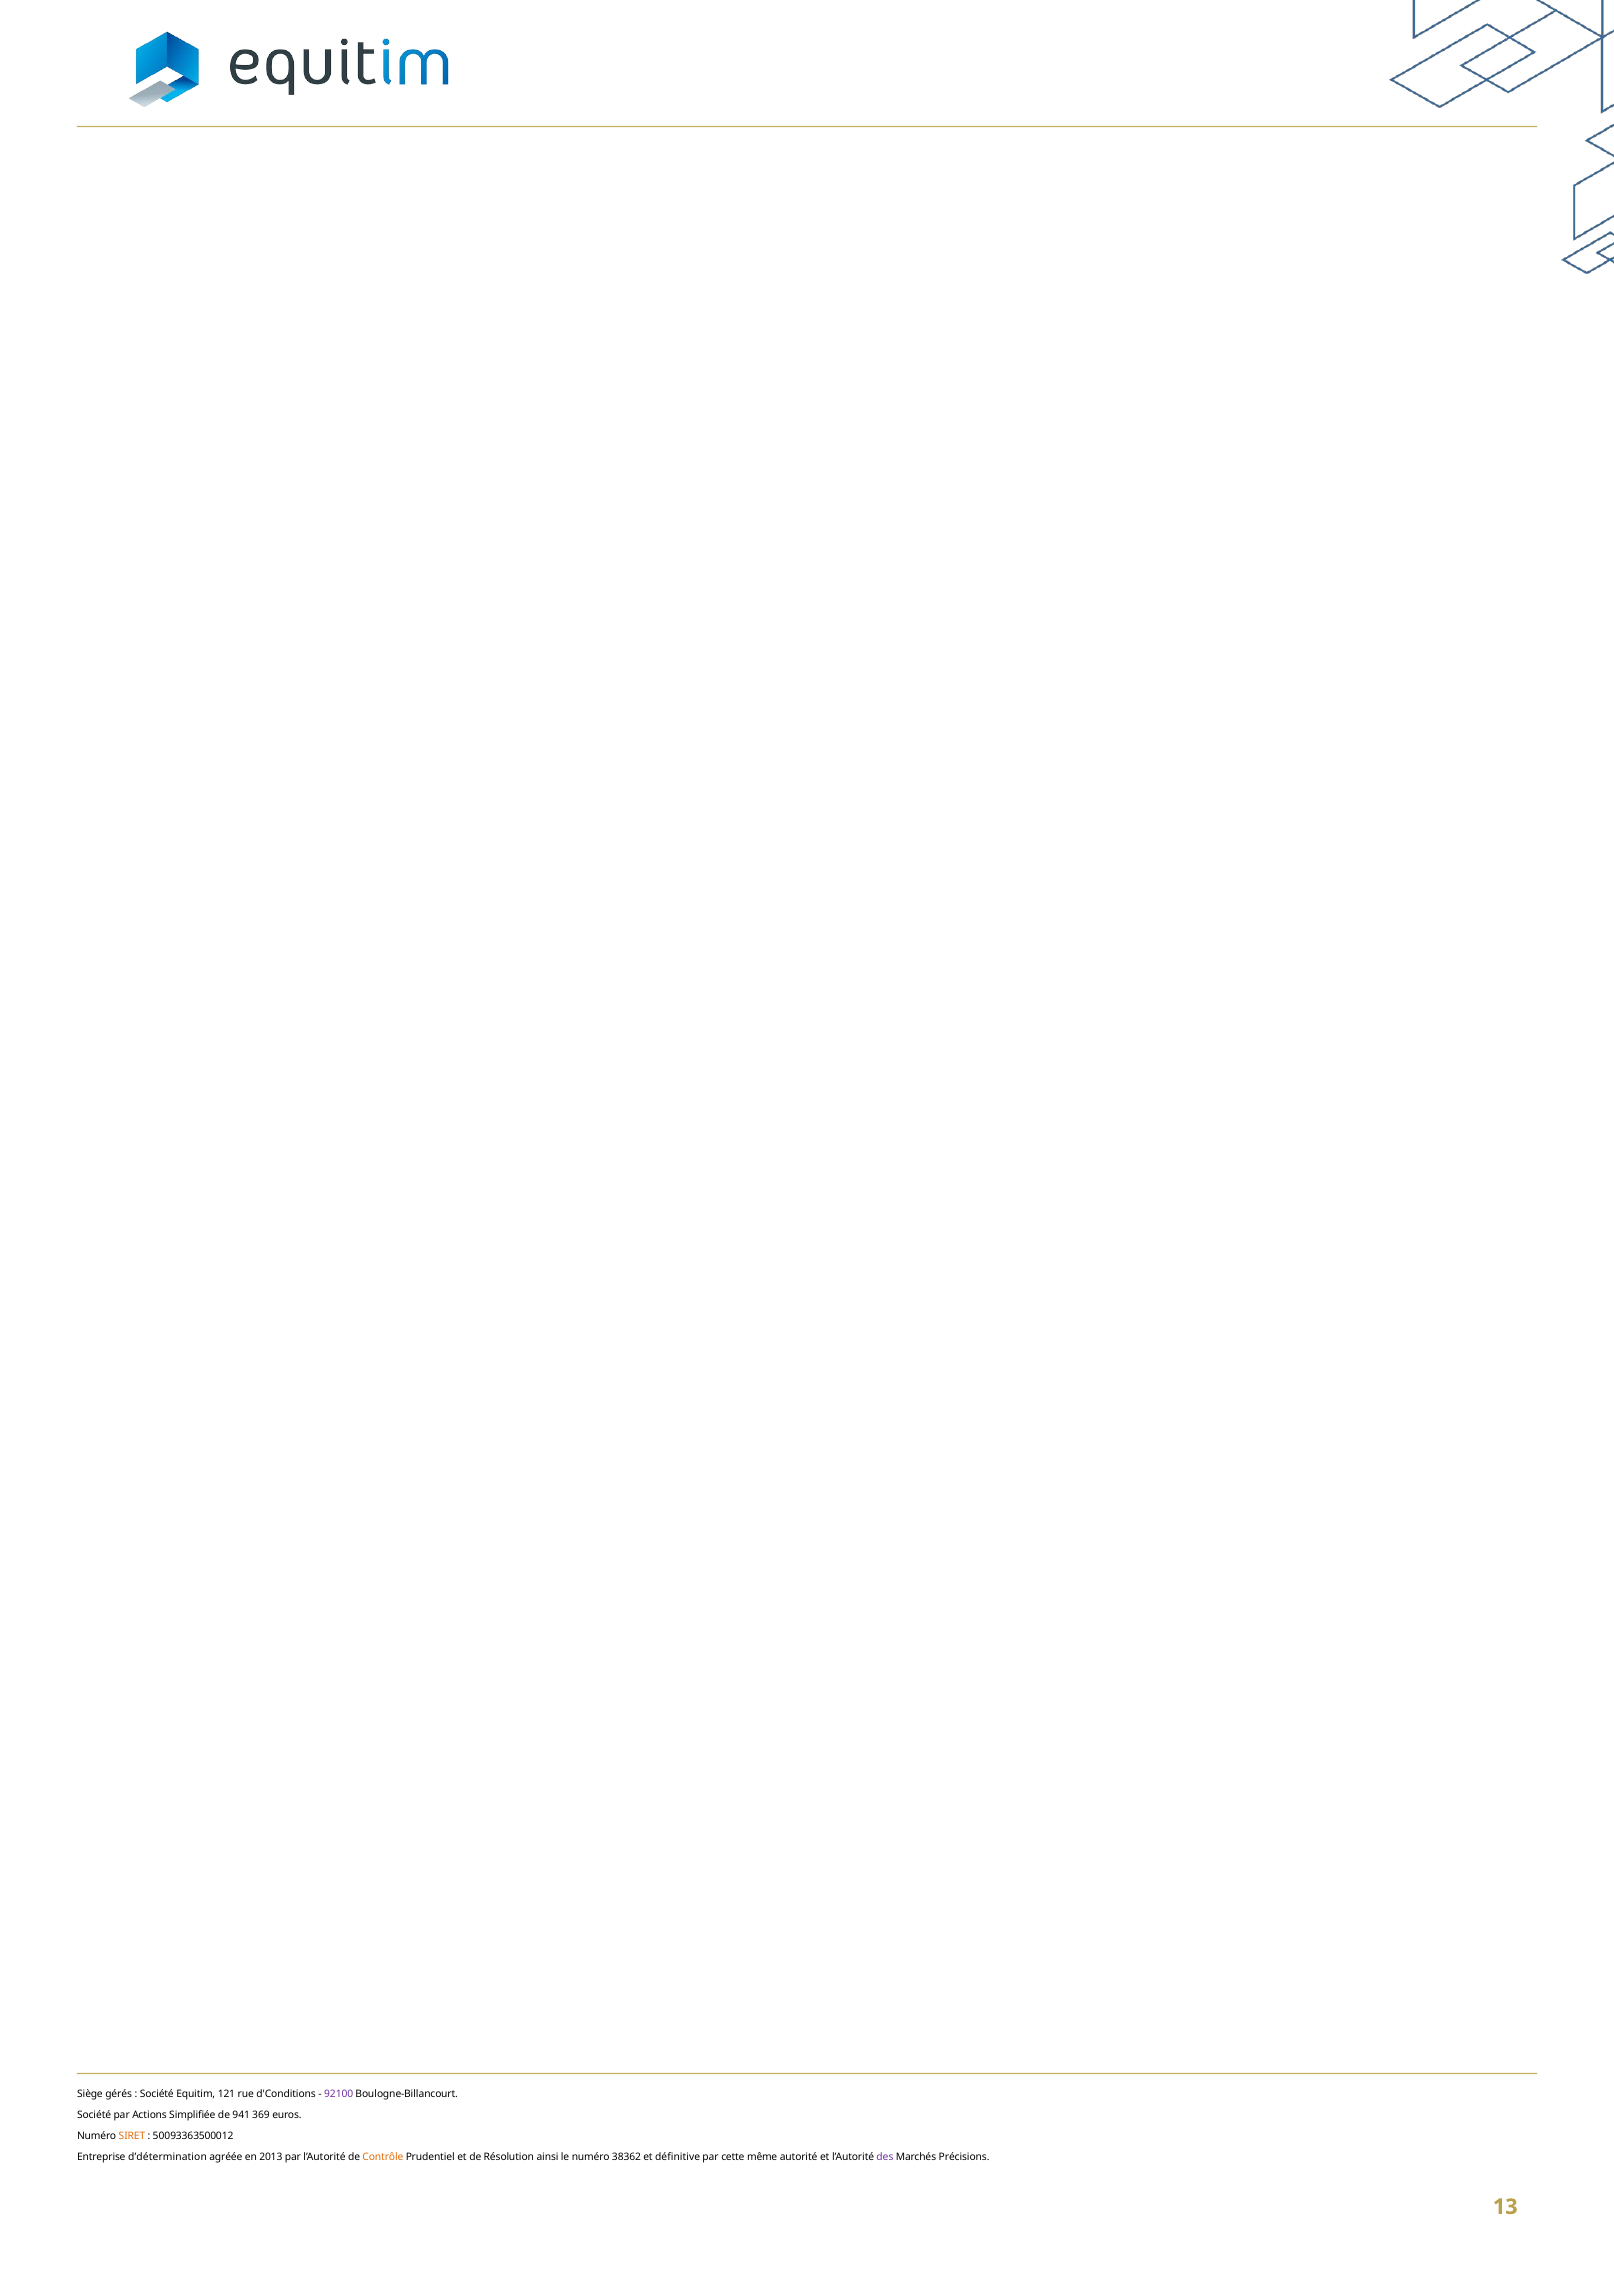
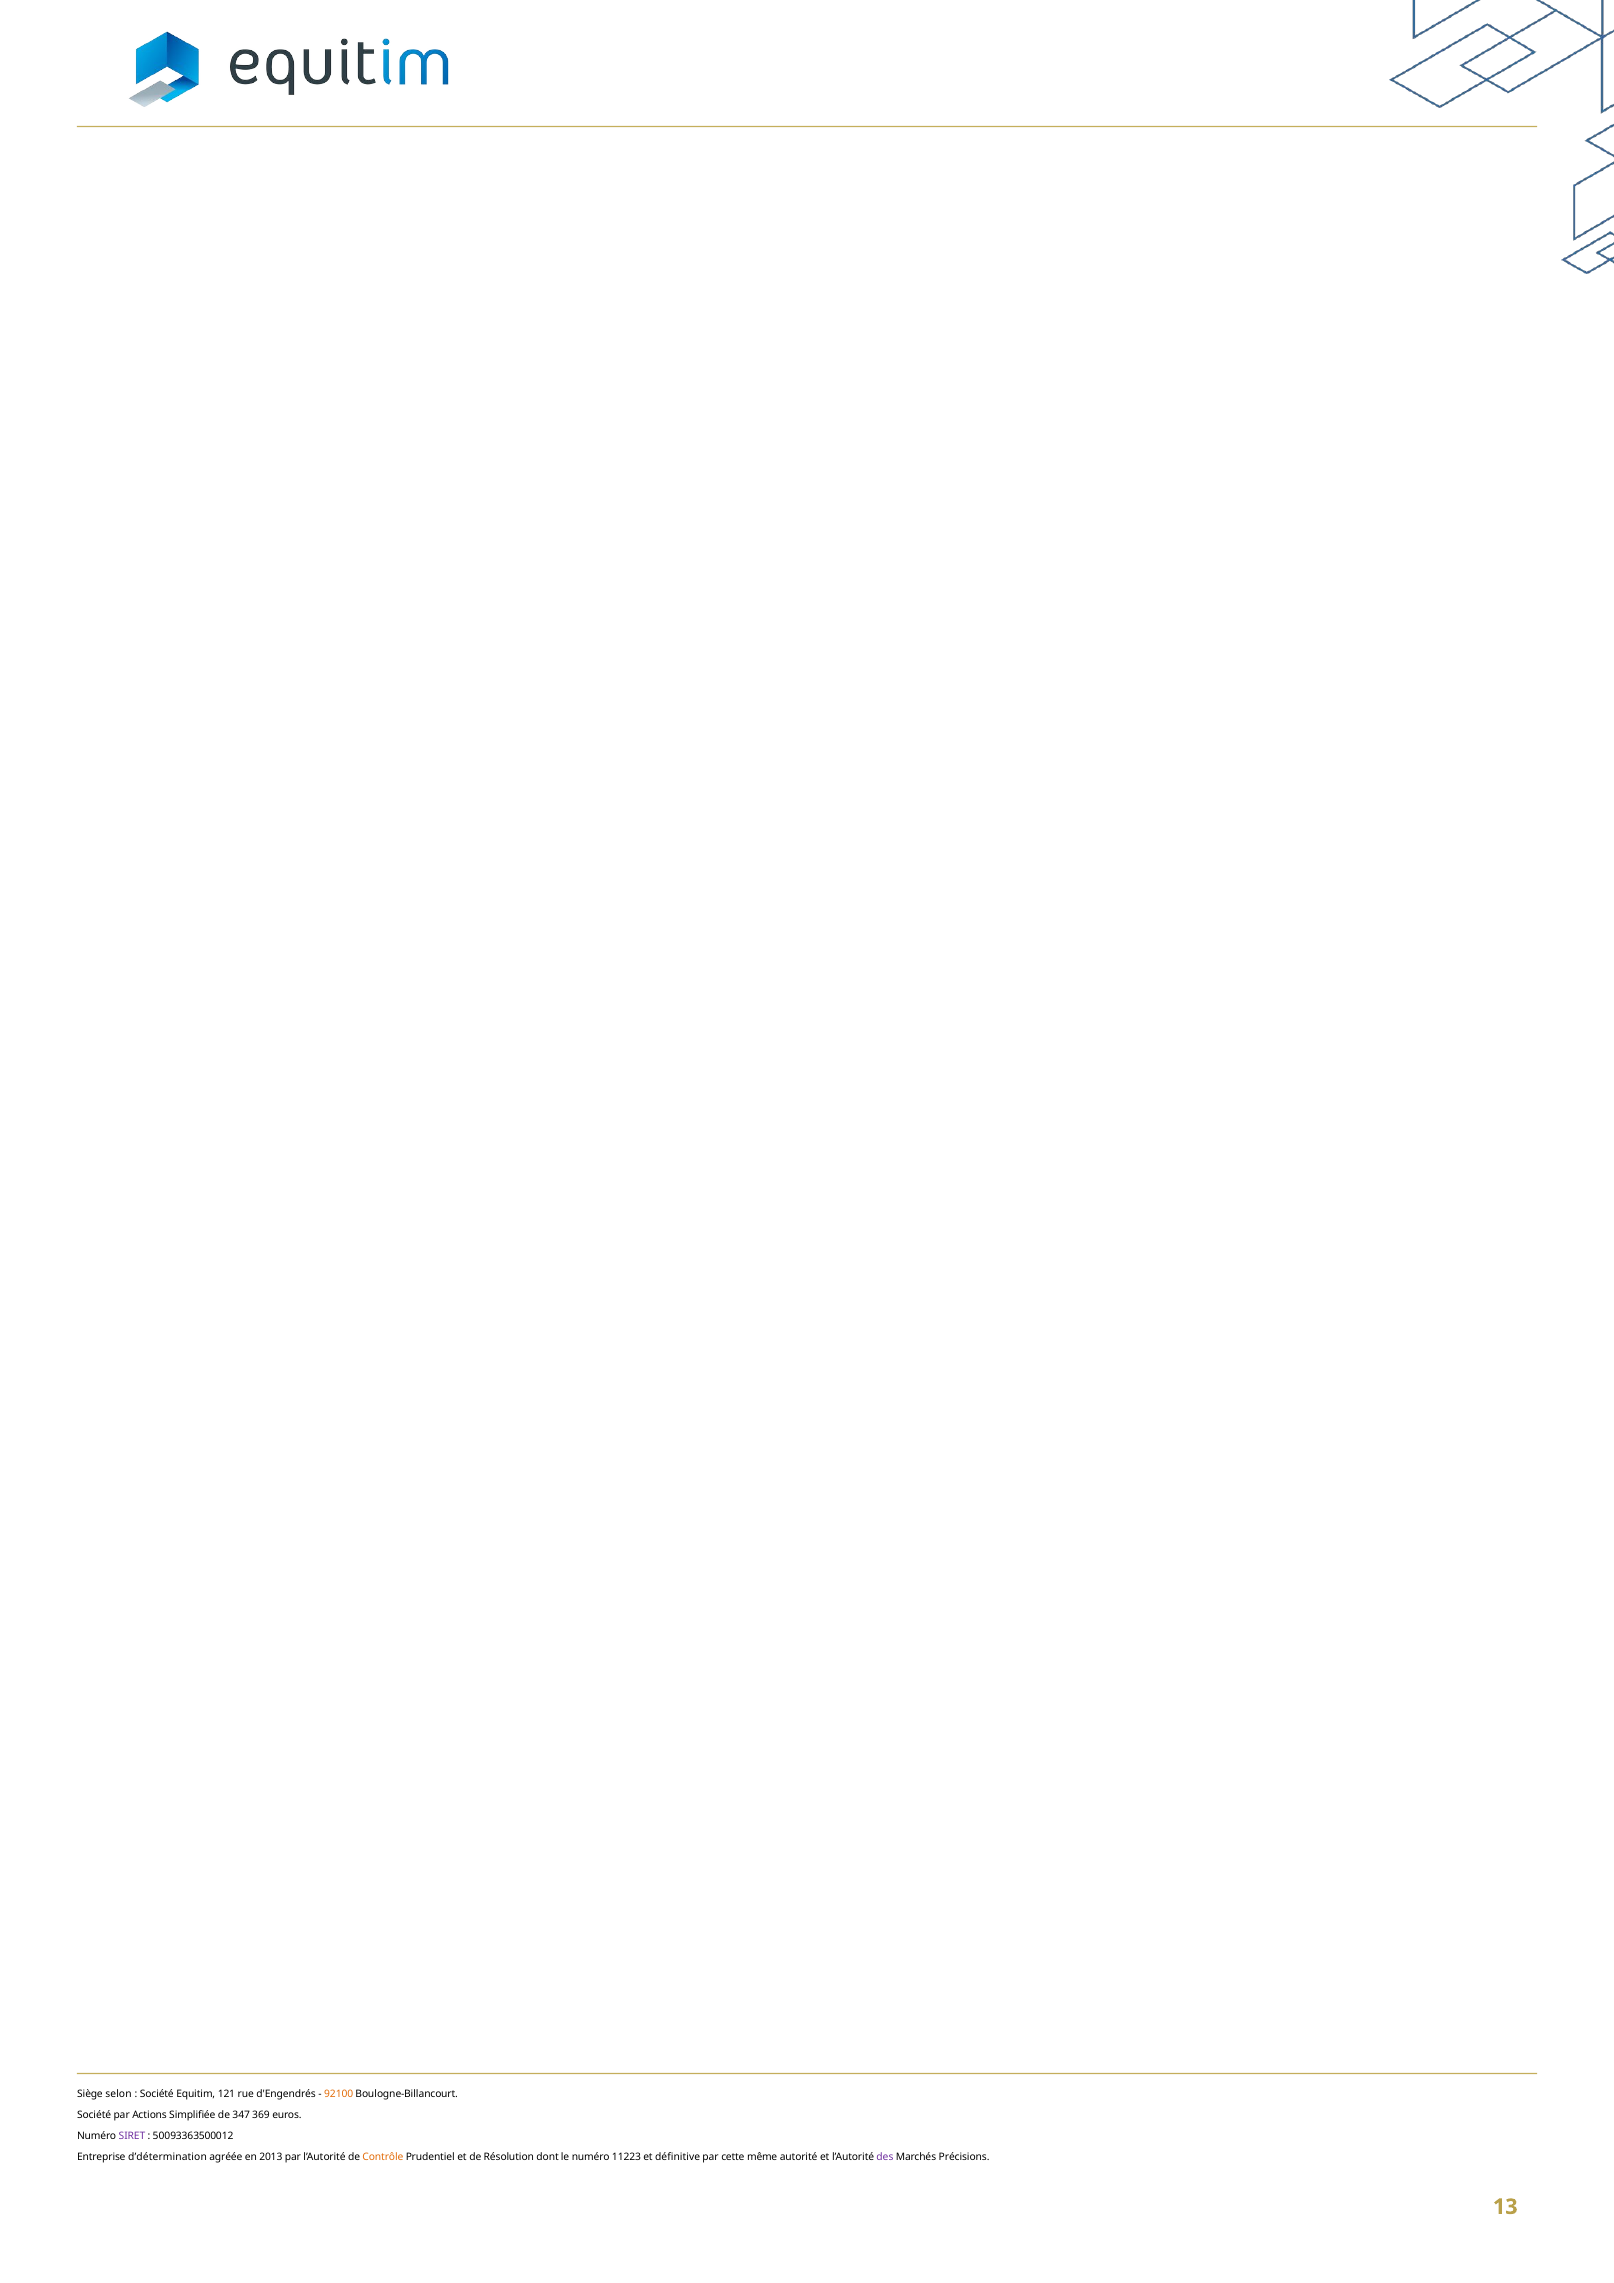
gérés: gérés -> selon
d'Conditions: d'Conditions -> d'Engendrés
92100 colour: purple -> orange
941: 941 -> 347
SIRET colour: orange -> purple
ainsi: ainsi -> dont
38362: 38362 -> 11223
